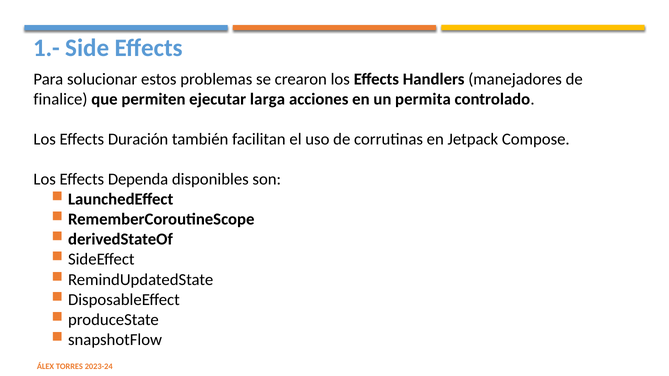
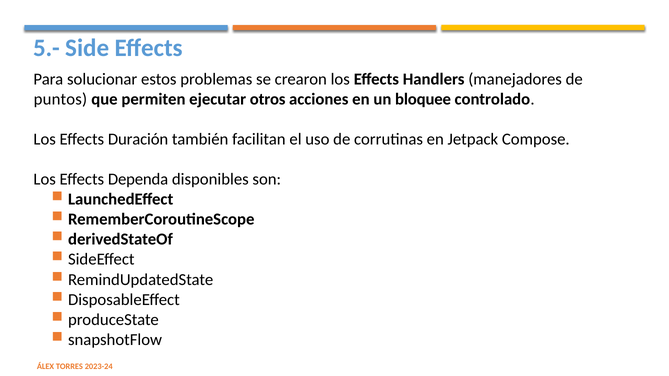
1.-: 1.- -> 5.-
finalice: finalice -> puntos
larga: larga -> otros
permita: permita -> bloquee
